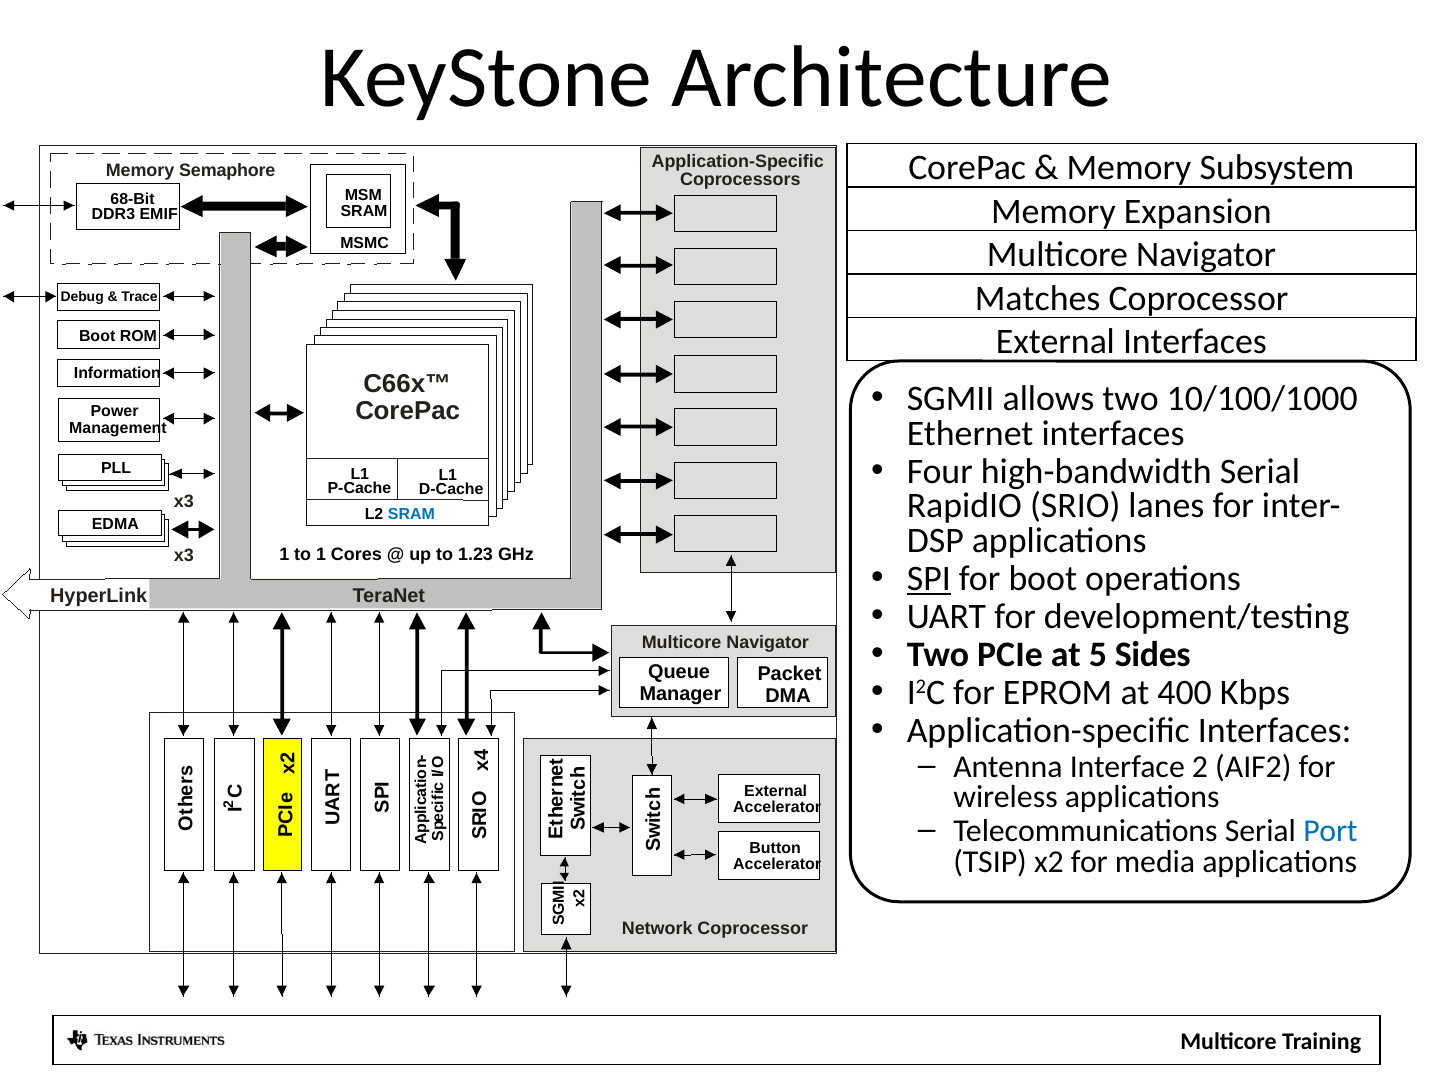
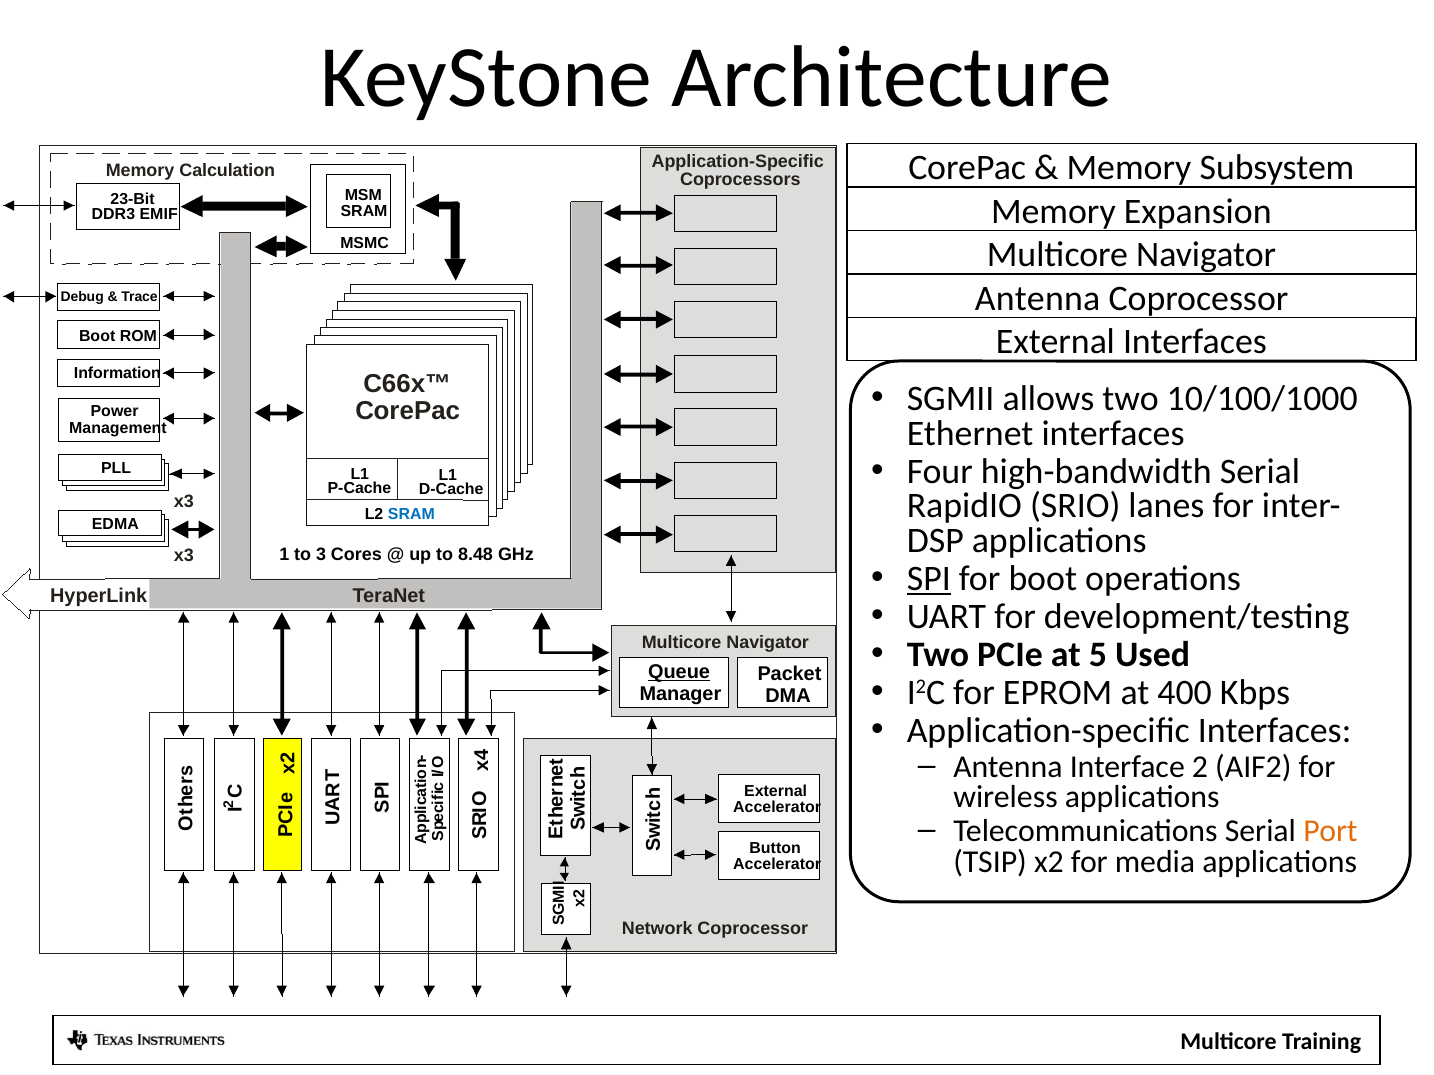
Semaphore: Semaphore -> Calculation
68-Bit: 68-Bit -> 23-Bit
Matches at (1038, 299): Matches -> Antenna
to 1: 1 -> 3
1.23: 1.23 -> 8.48
Sides: Sides -> Used
Queue underline: none -> present
Port colour: blue -> orange
